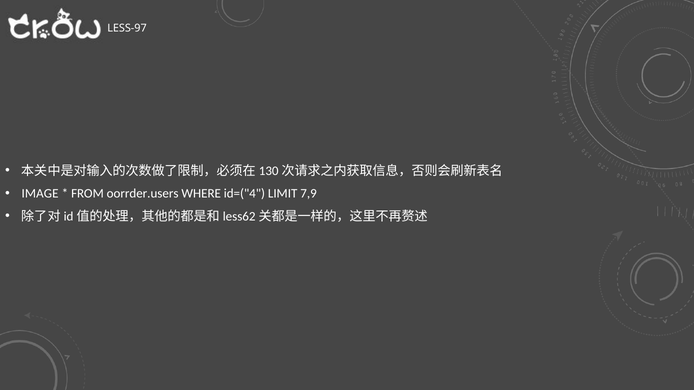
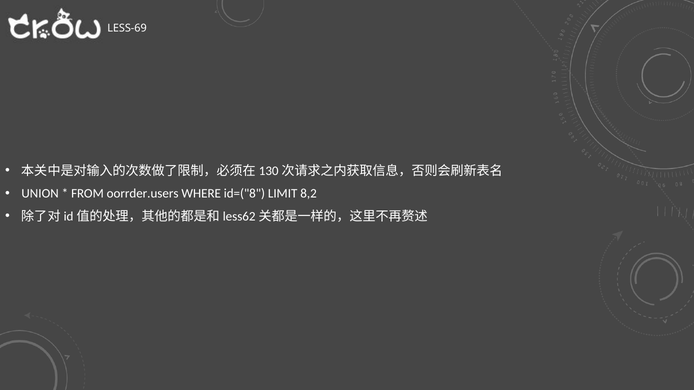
LESS-97: LESS-97 -> LESS-69
IMAGE: IMAGE -> UNION
id=("4: id=("4 -> id=("8
7,9: 7,9 -> 8,2
